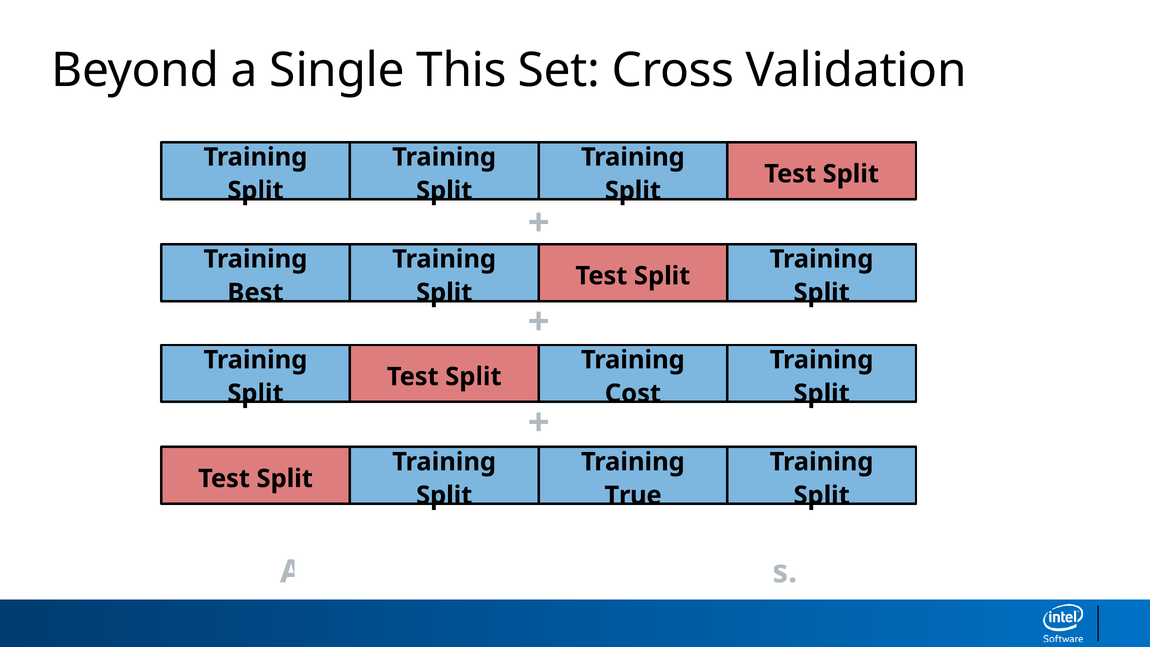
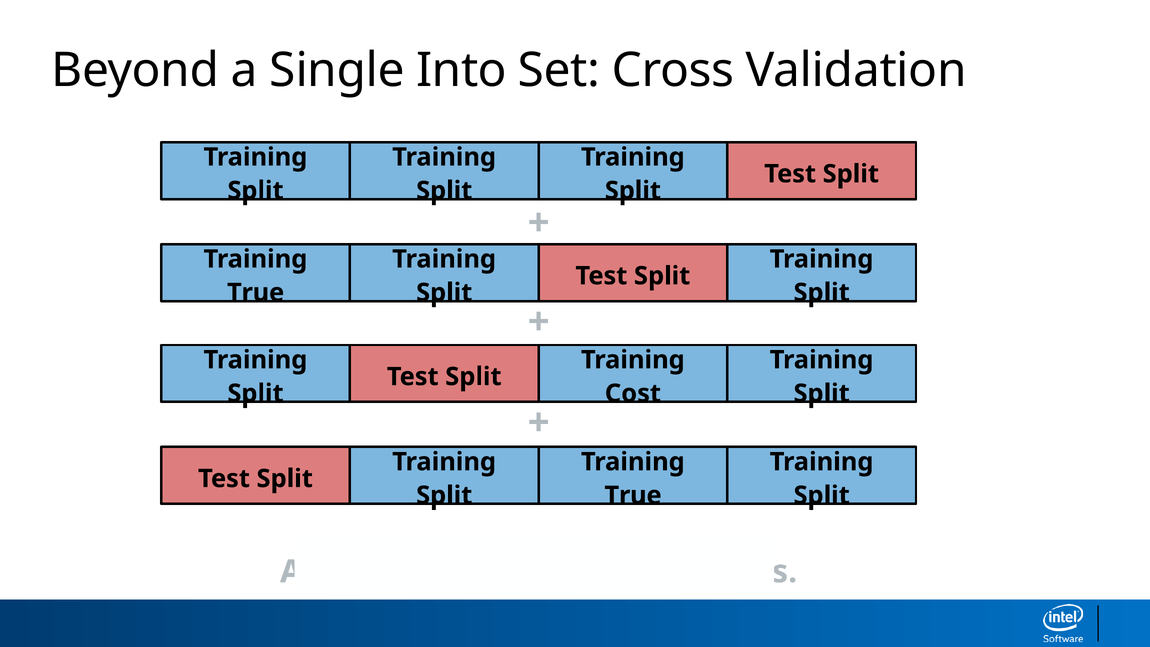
This: This -> Into
Best at (255, 293): Best -> True
